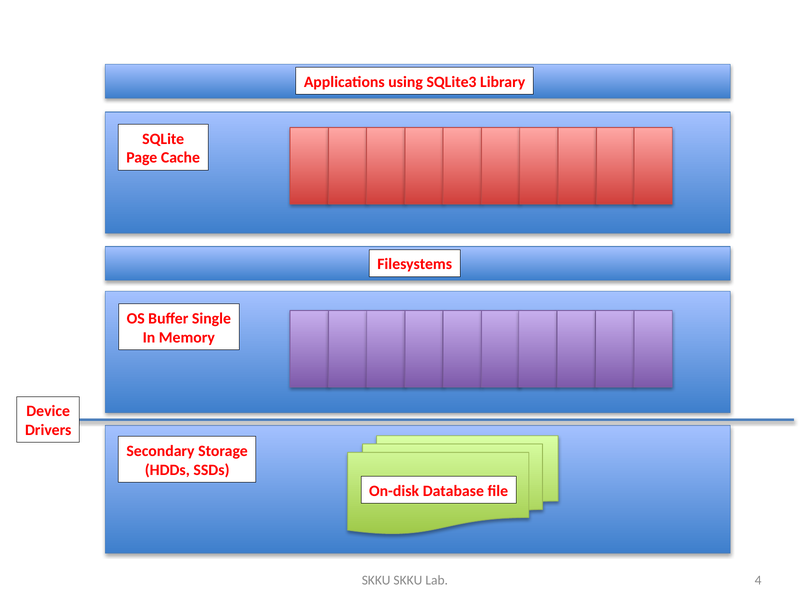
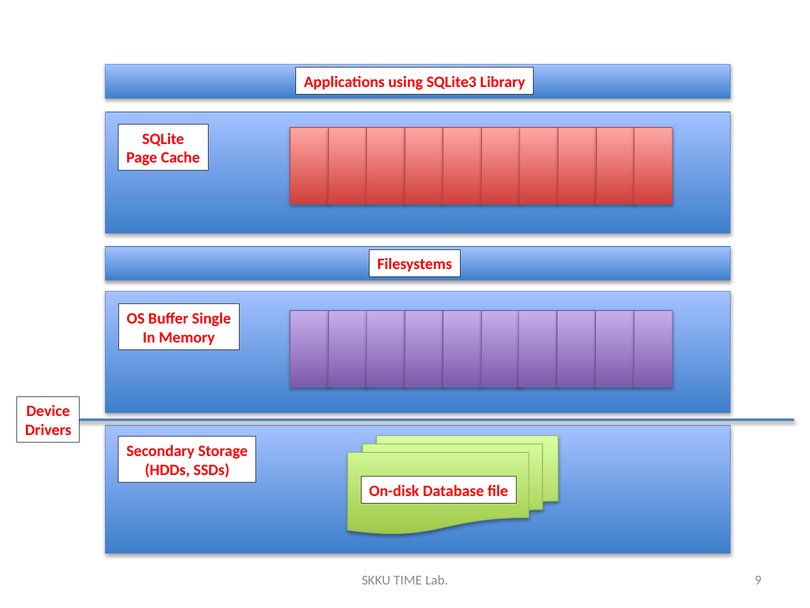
SKKU SKKU: SKKU -> TIME
4: 4 -> 9
